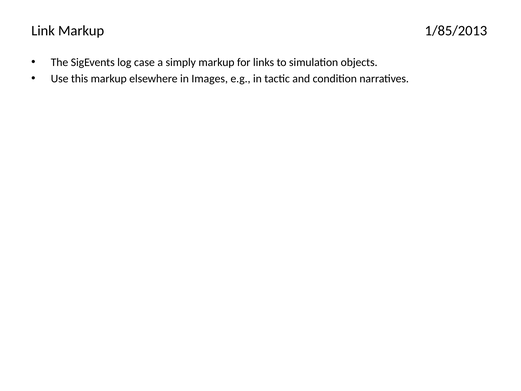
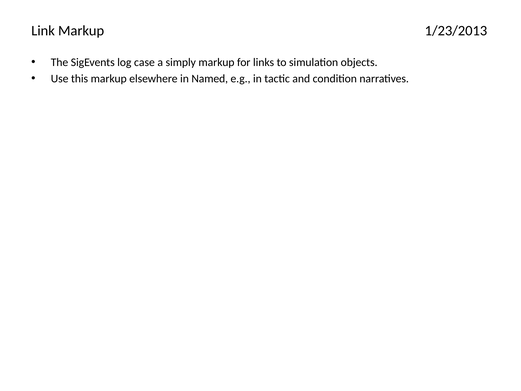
1/85/2013: 1/85/2013 -> 1/23/2013
Images: Images -> Named
